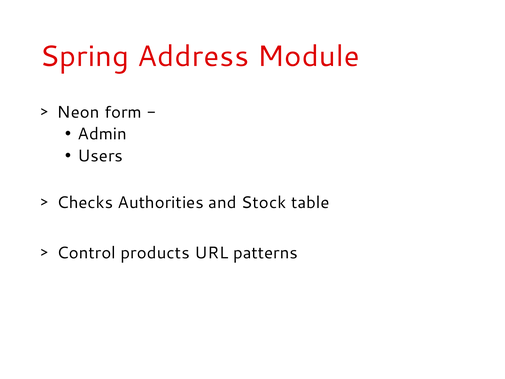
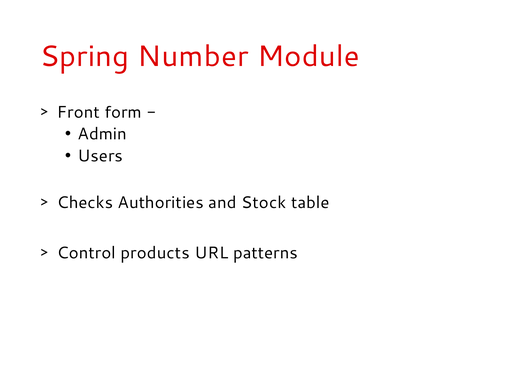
Address: Address -> Number
Neon: Neon -> Front
